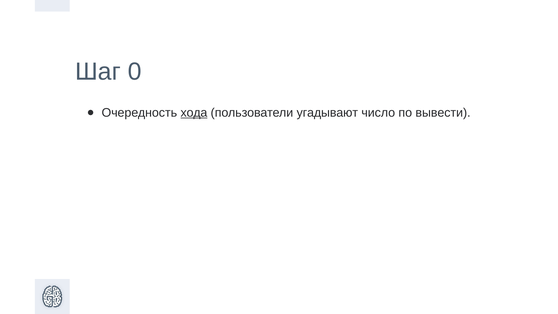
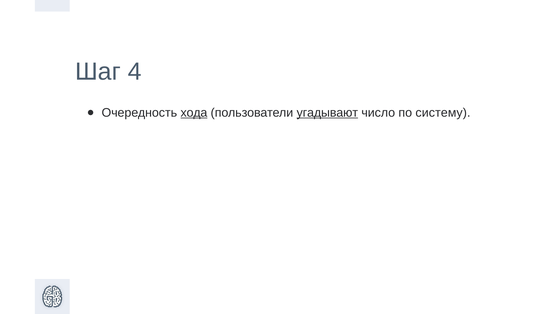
0: 0 -> 4
угадывают underline: none -> present
вывести: вывести -> систему
